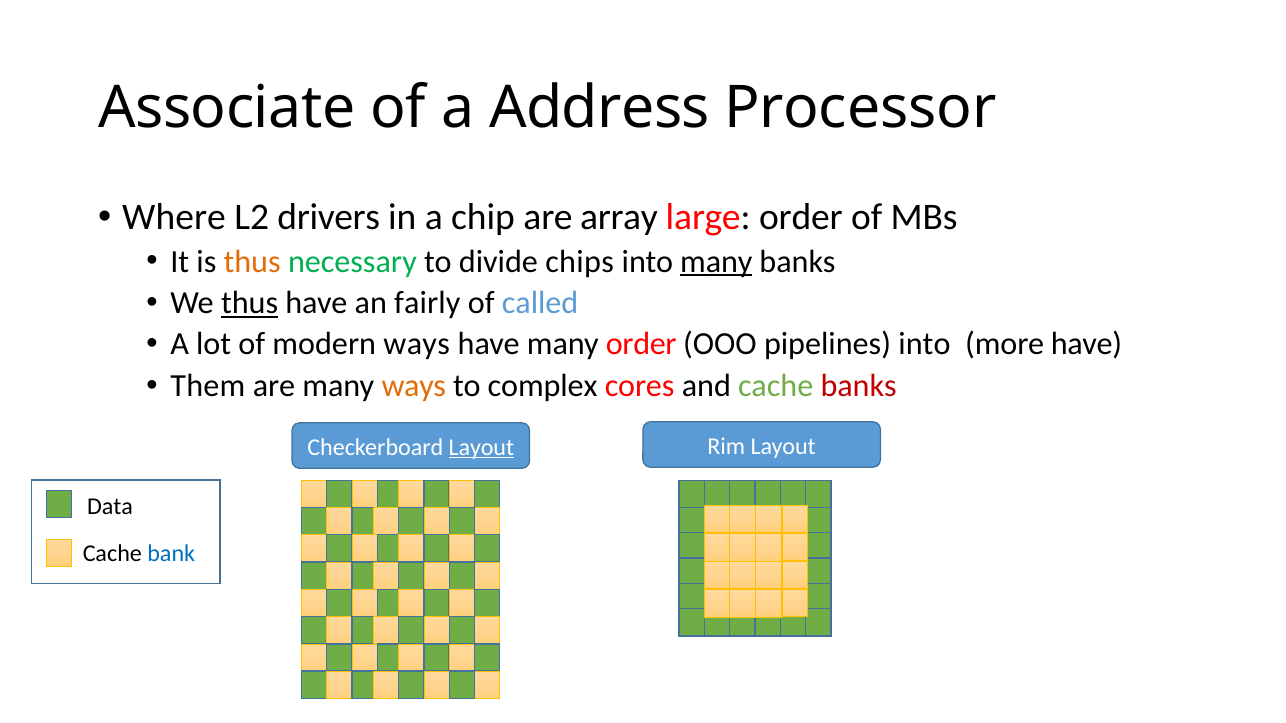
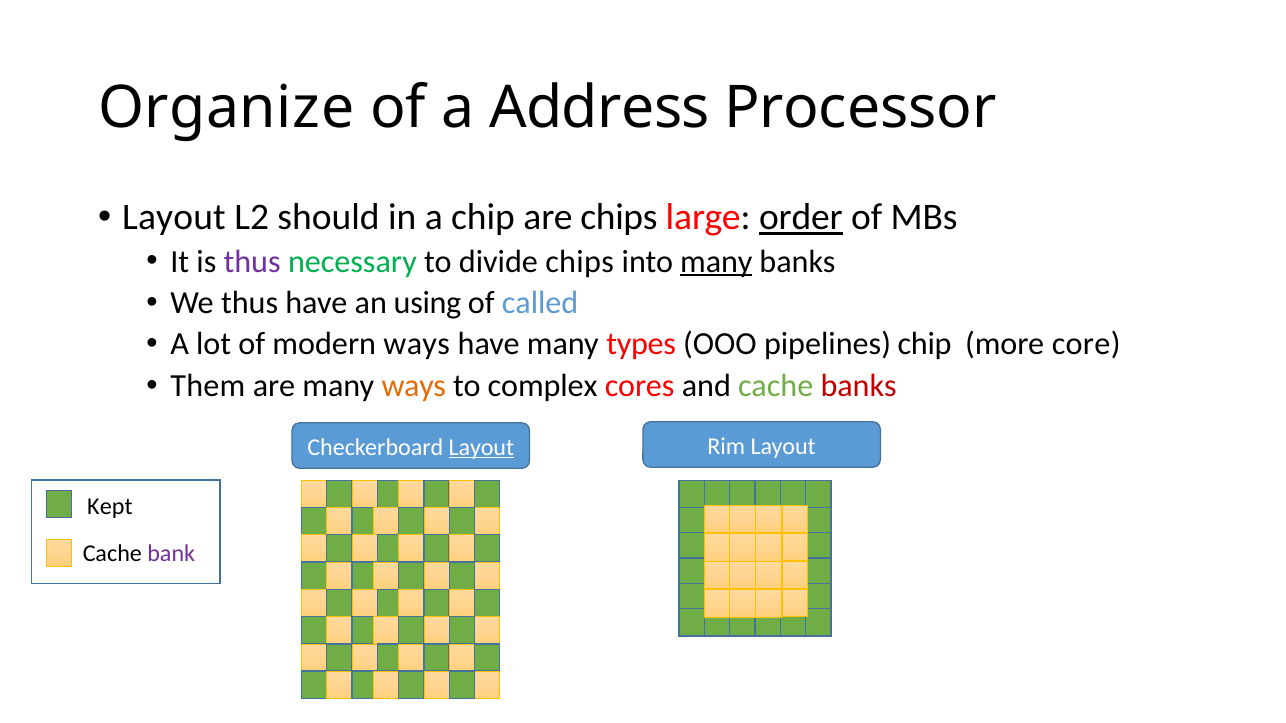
Associate: Associate -> Organize
Where at (174, 217): Where -> Layout
drivers: drivers -> should
are array: array -> chips
order at (801, 217) underline: none -> present
thus at (252, 262) colour: orange -> purple
thus at (250, 303) underline: present -> none
fairly: fairly -> using
many order: order -> types
pipelines into: into -> chip
more have: have -> core
Data: Data -> Kept
bank colour: blue -> purple
